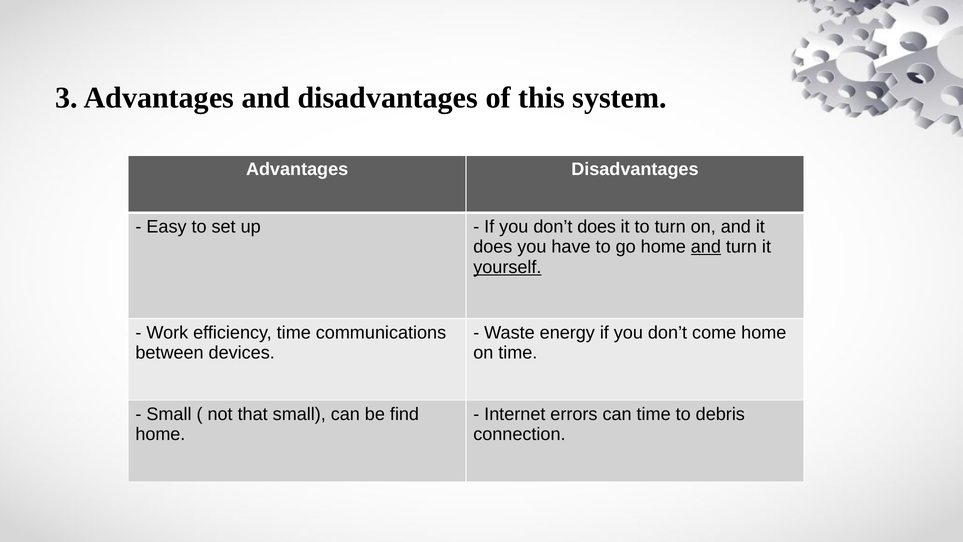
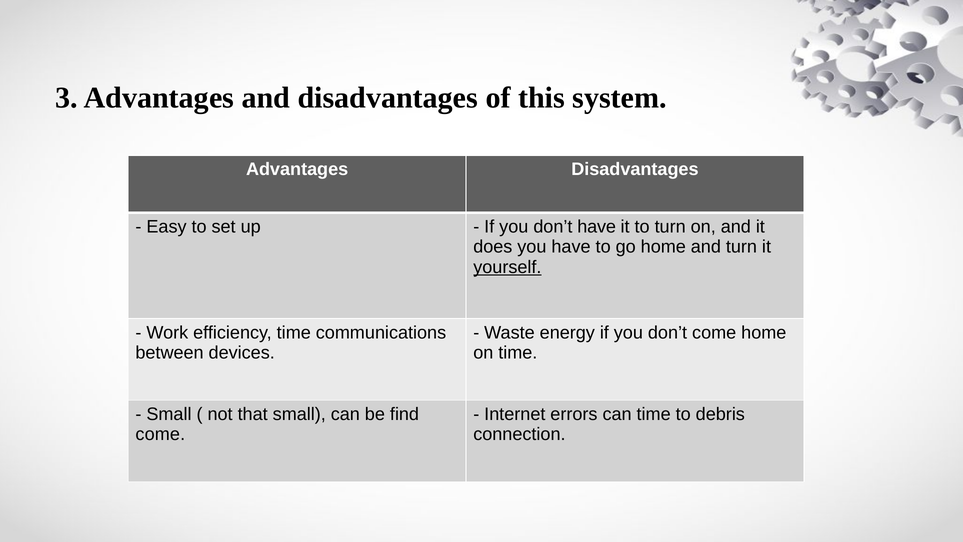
don’t does: does -> have
and at (706, 247) underline: present -> none
home at (160, 434): home -> come
